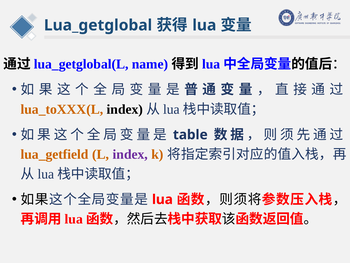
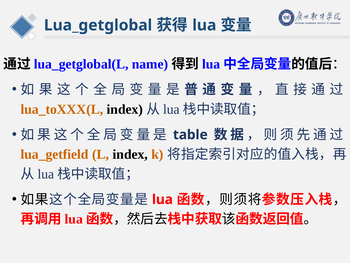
index at (130, 154) colour: purple -> black
